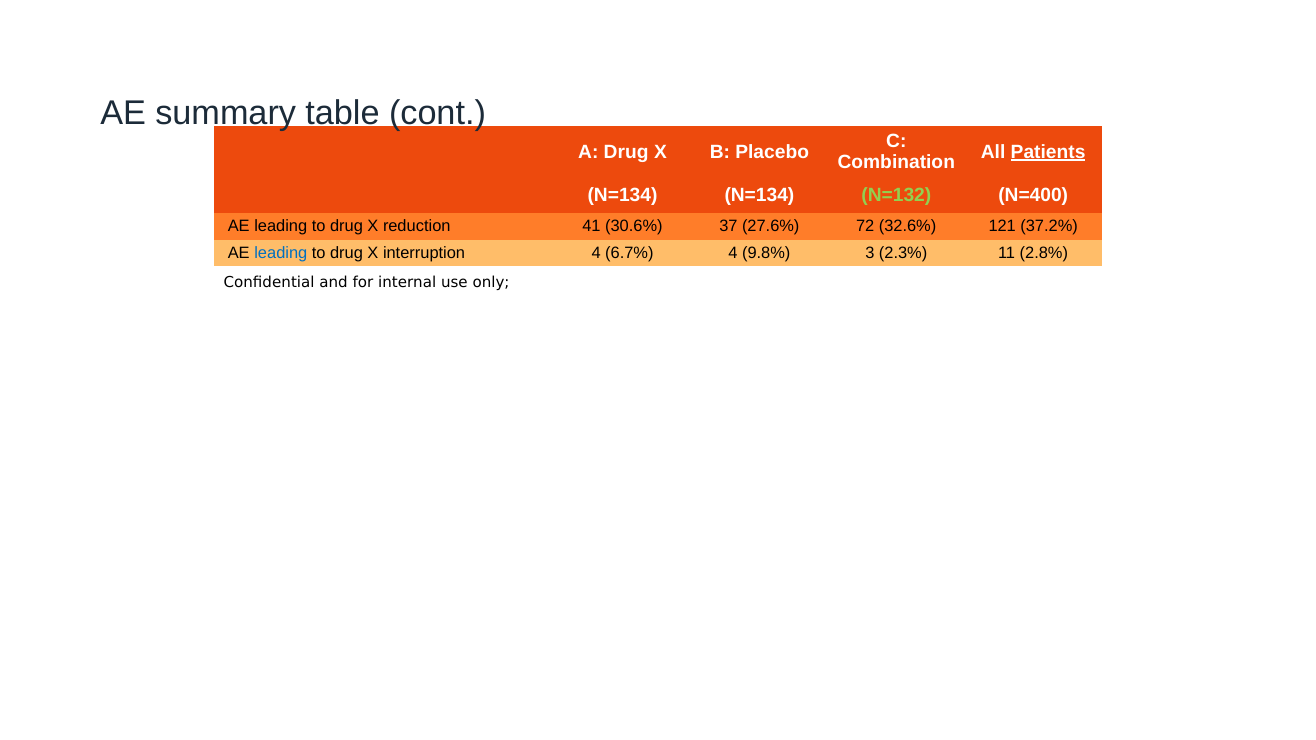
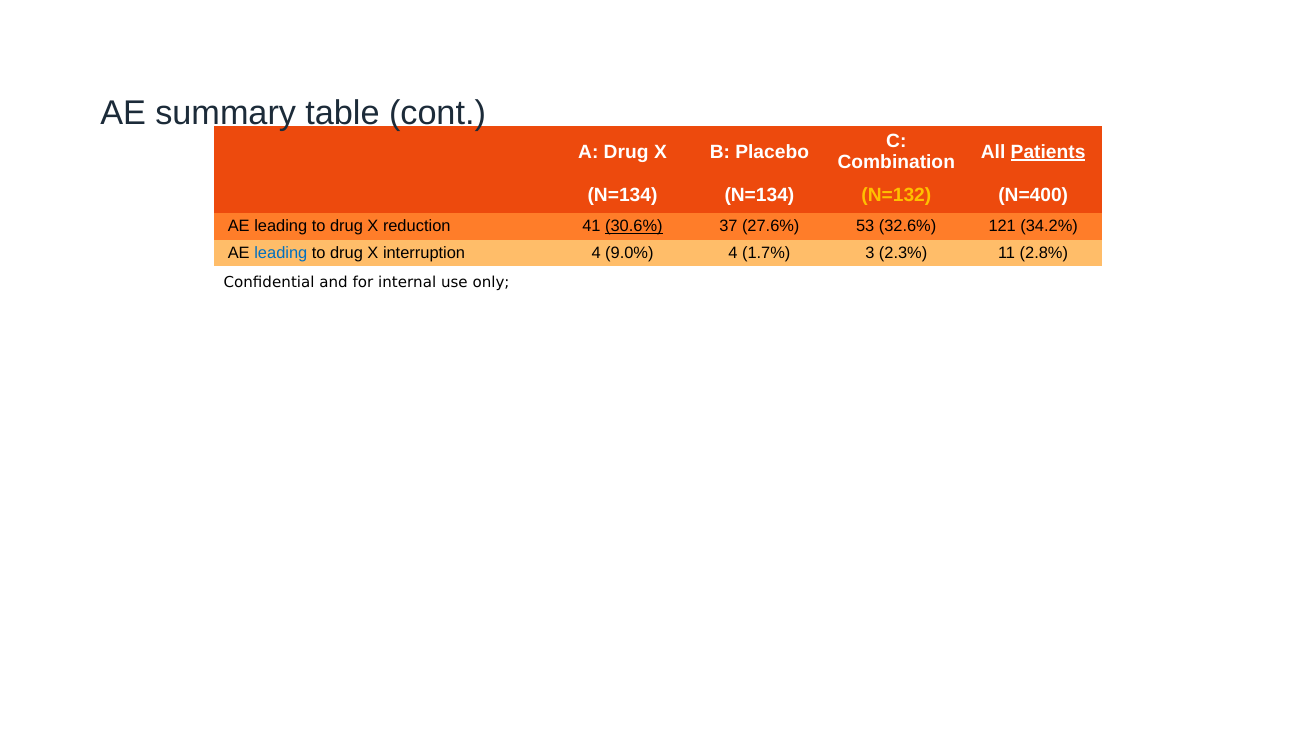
N=132 colour: light green -> yellow
30.6% underline: none -> present
72: 72 -> 53
37.2%: 37.2% -> 34.2%
6.7%: 6.7% -> 9.0%
9.8%: 9.8% -> 1.7%
